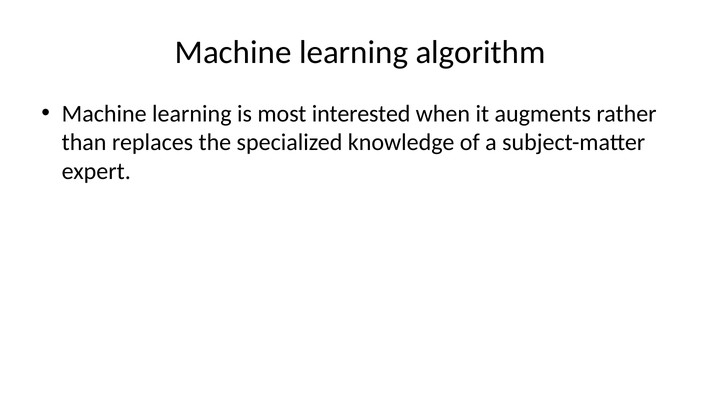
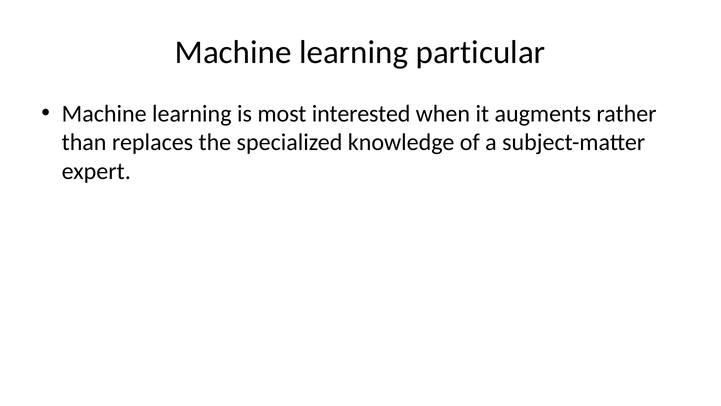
algorithm: algorithm -> particular
